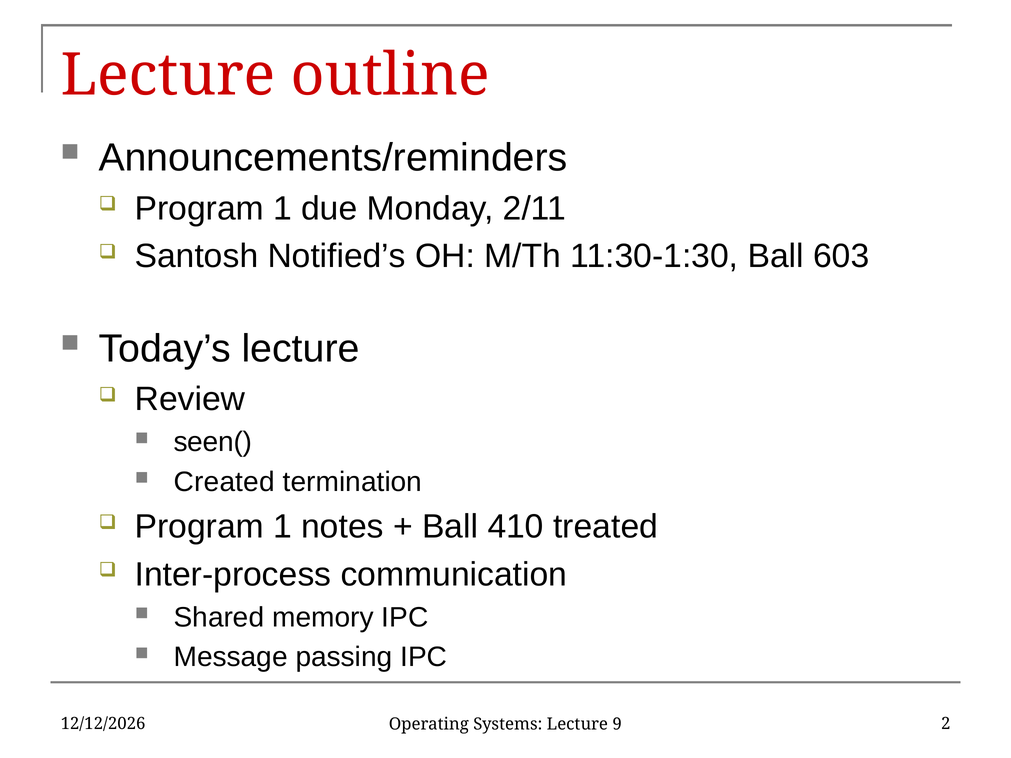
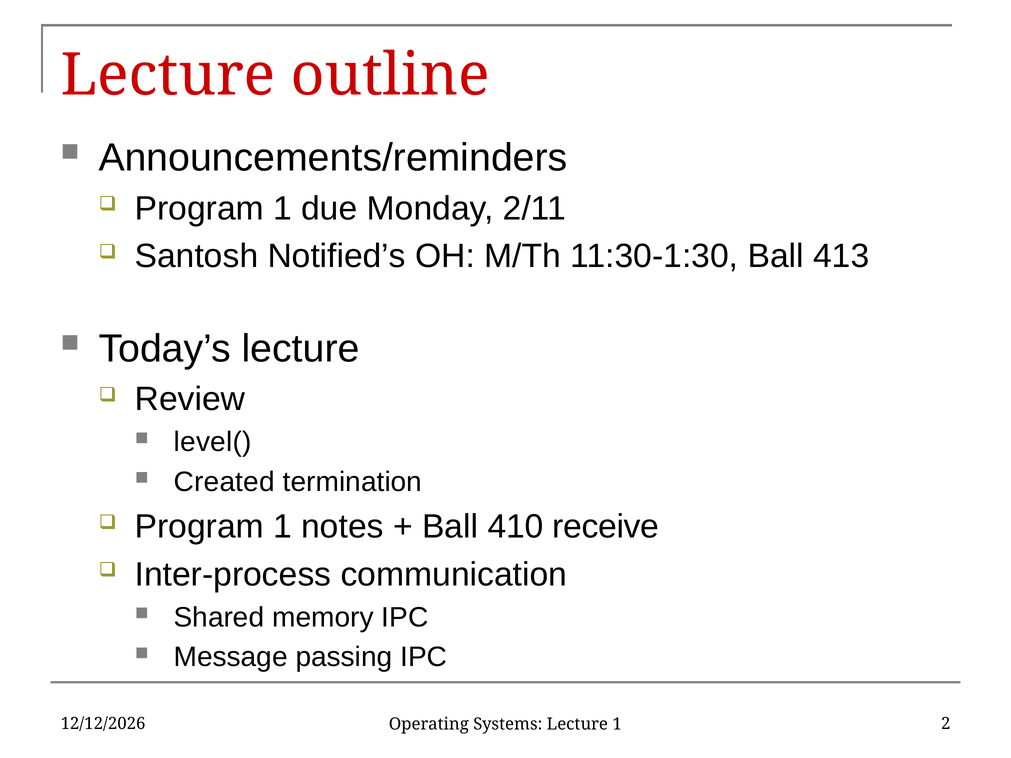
603: 603 -> 413
seen(: seen( -> level(
treated: treated -> receive
Lecture 9: 9 -> 1
